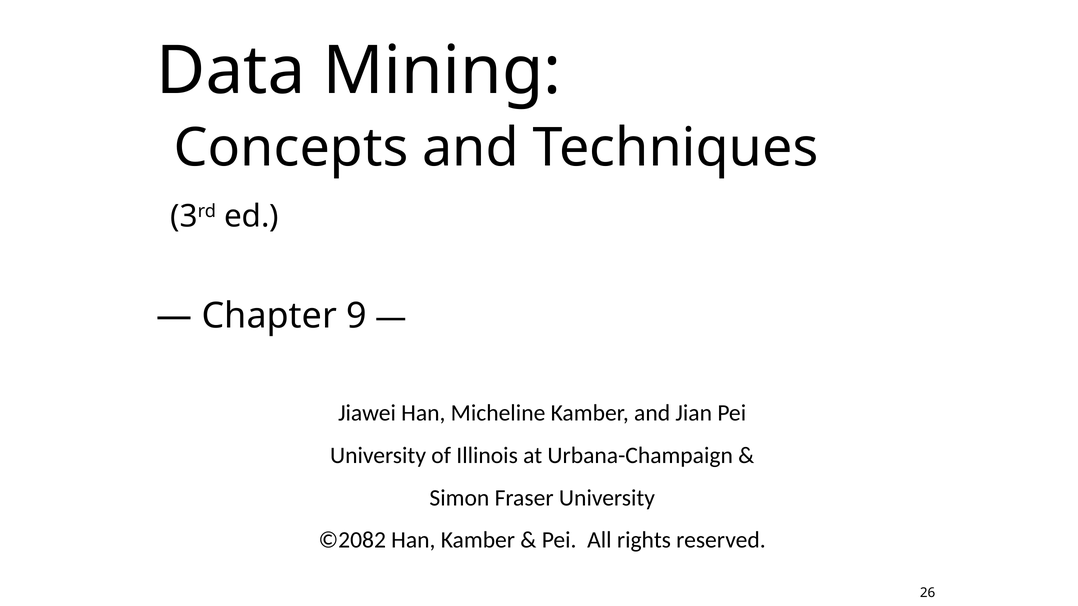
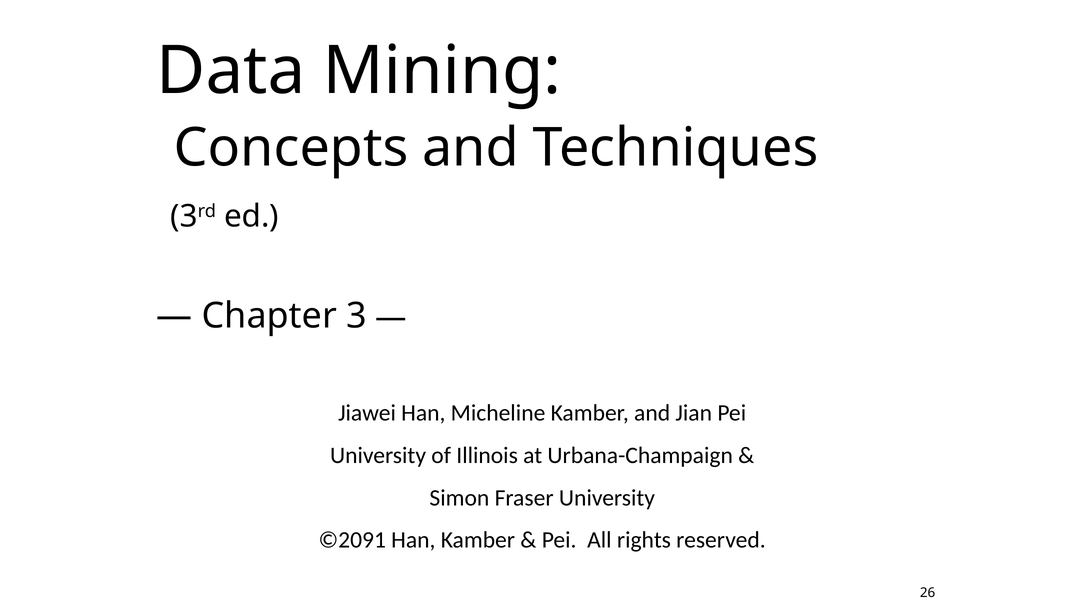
9: 9 -> 3
©2082: ©2082 -> ©2091
